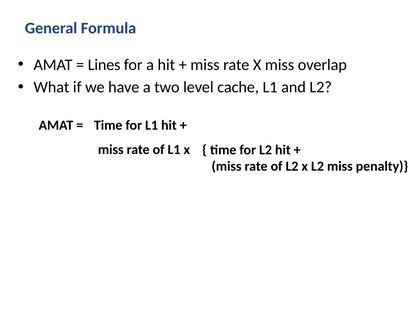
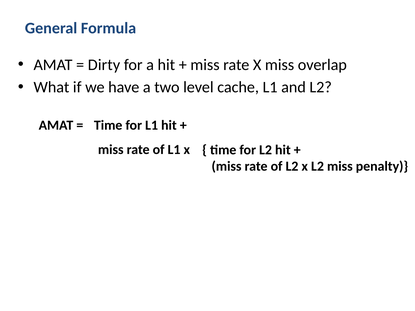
Lines: Lines -> Dirty
